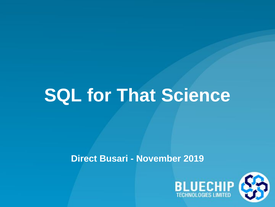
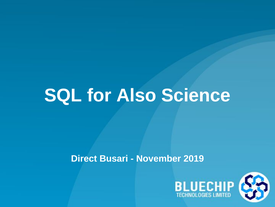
That: That -> Also
